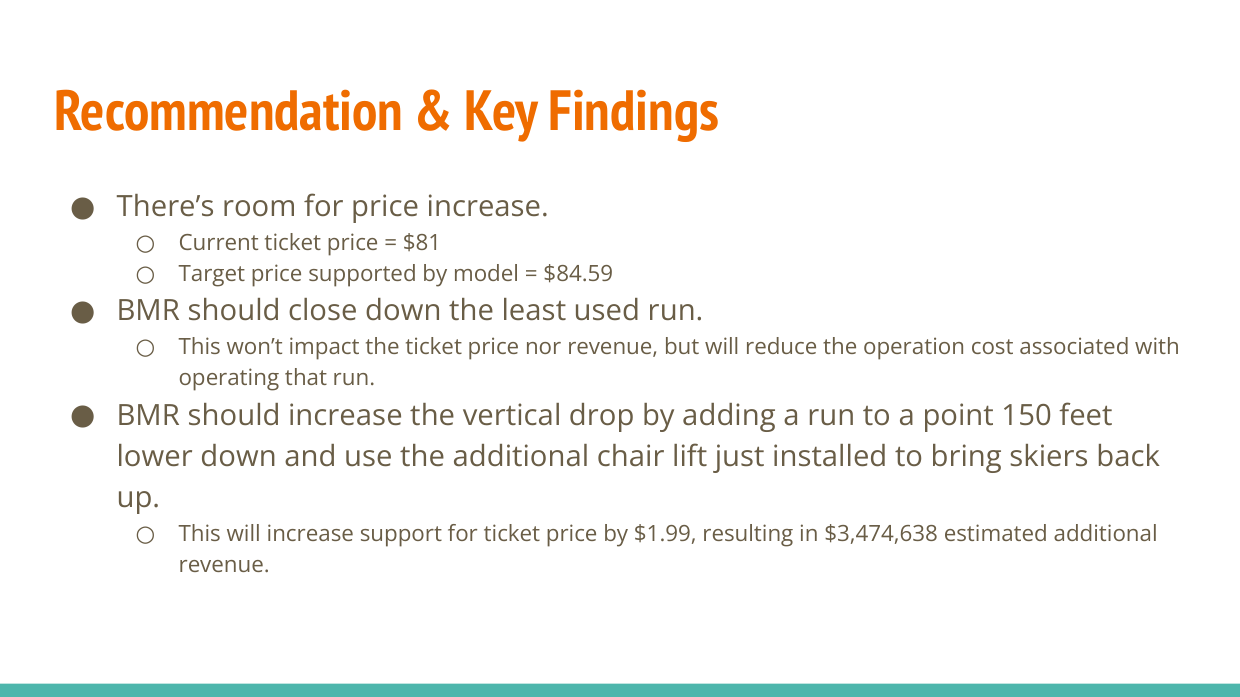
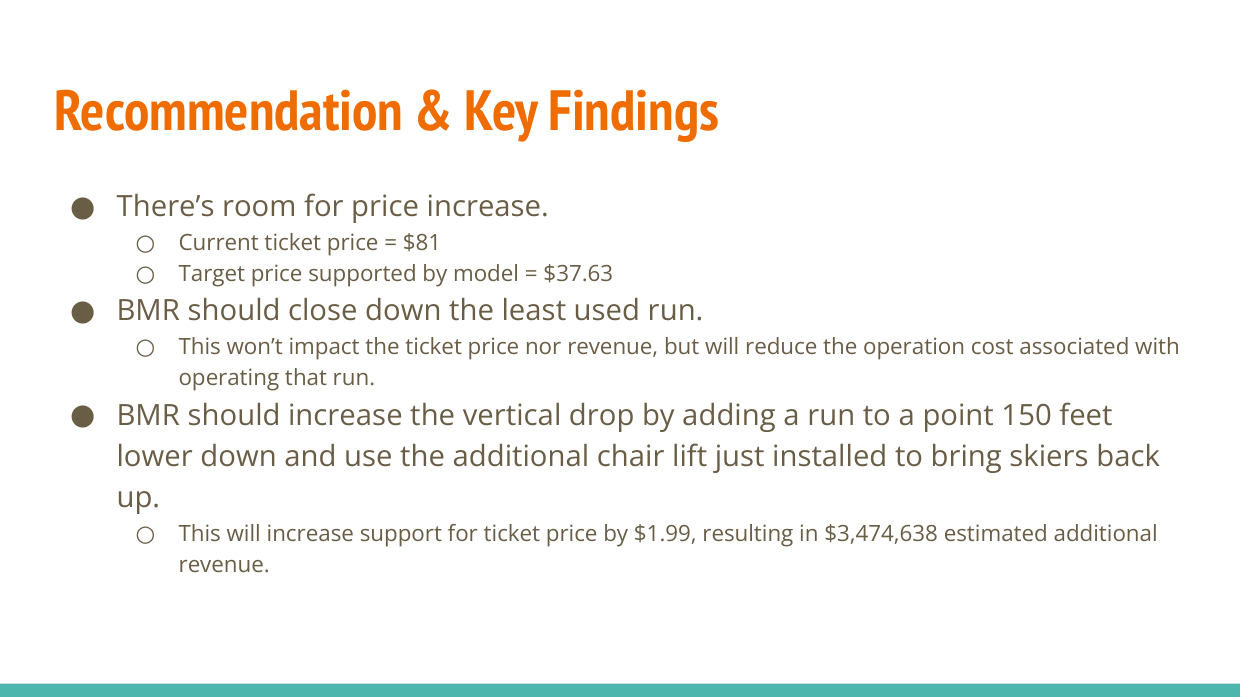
$84.59: $84.59 -> $37.63
